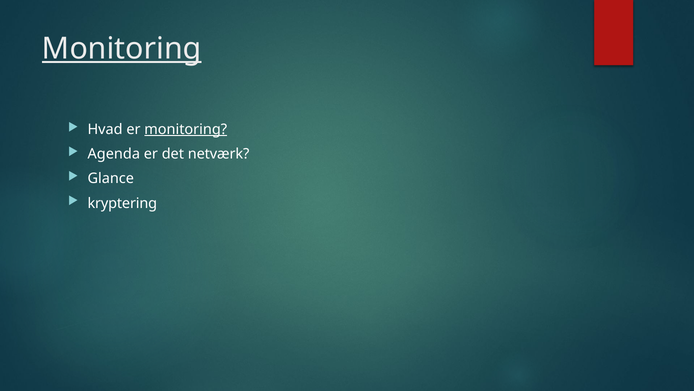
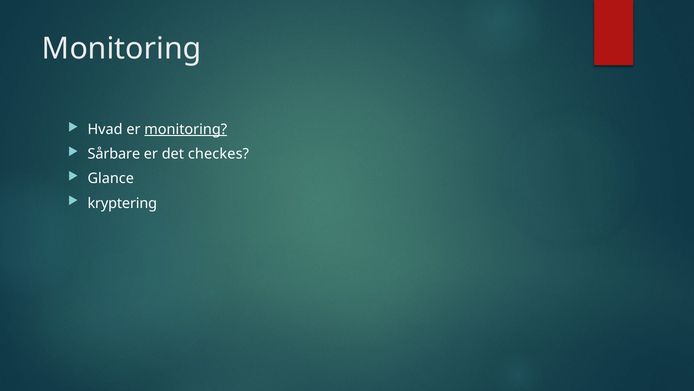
Monitoring at (122, 49) underline: present -> none
Agenda: Agenda -> Sårbare
netværk: netværk -> checkes
